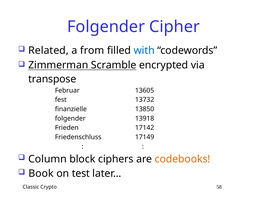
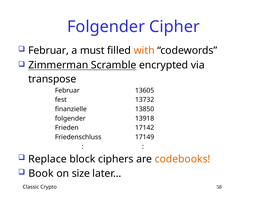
Related at (48, 51): Related -> Februar
from: from -> must
with colour: blue -> orange
Column: Column -> Replace
test: test -> size
